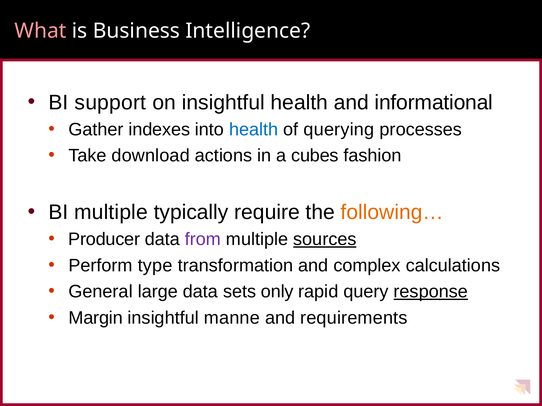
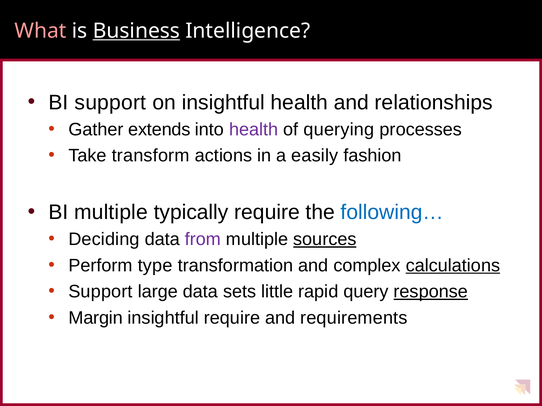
Business underline: none -> present
informational: informational -> relationships
indexes: indexes -> extends
health at (254, 130) colour: blue -> purple
download: download -> transform
cubes: cubes -> easily
following… colour: orange -> blue
Producer: Producer -> Deciding
calculations underline: none -> present
General at (101, 292): General -> Support
only: only -> little
insightful manne: manne -> require
